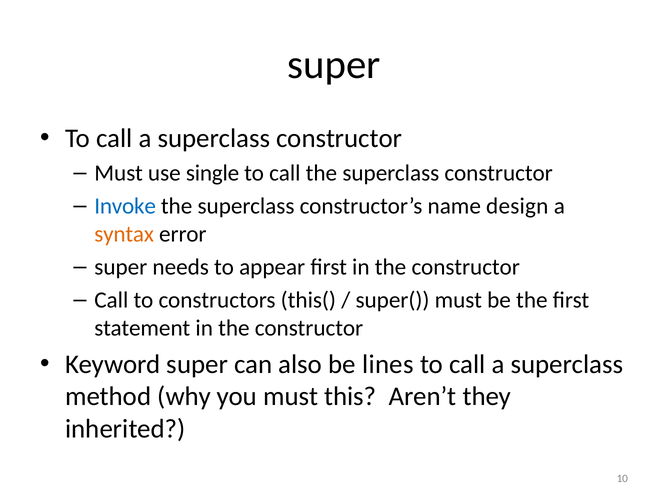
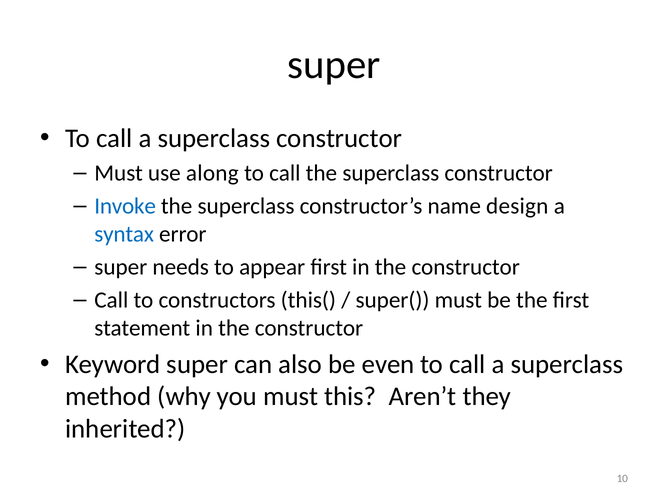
single: single -> along
syntax colour: orange -> blue
lines: lines -> even
